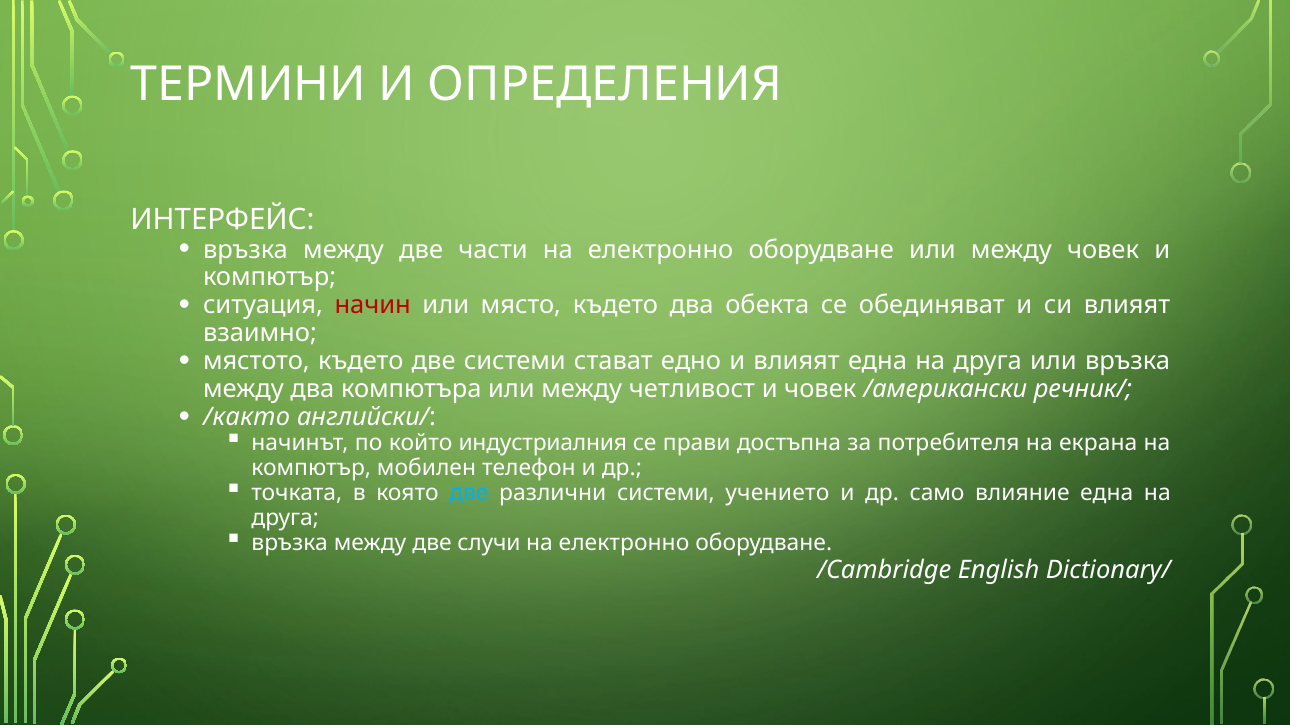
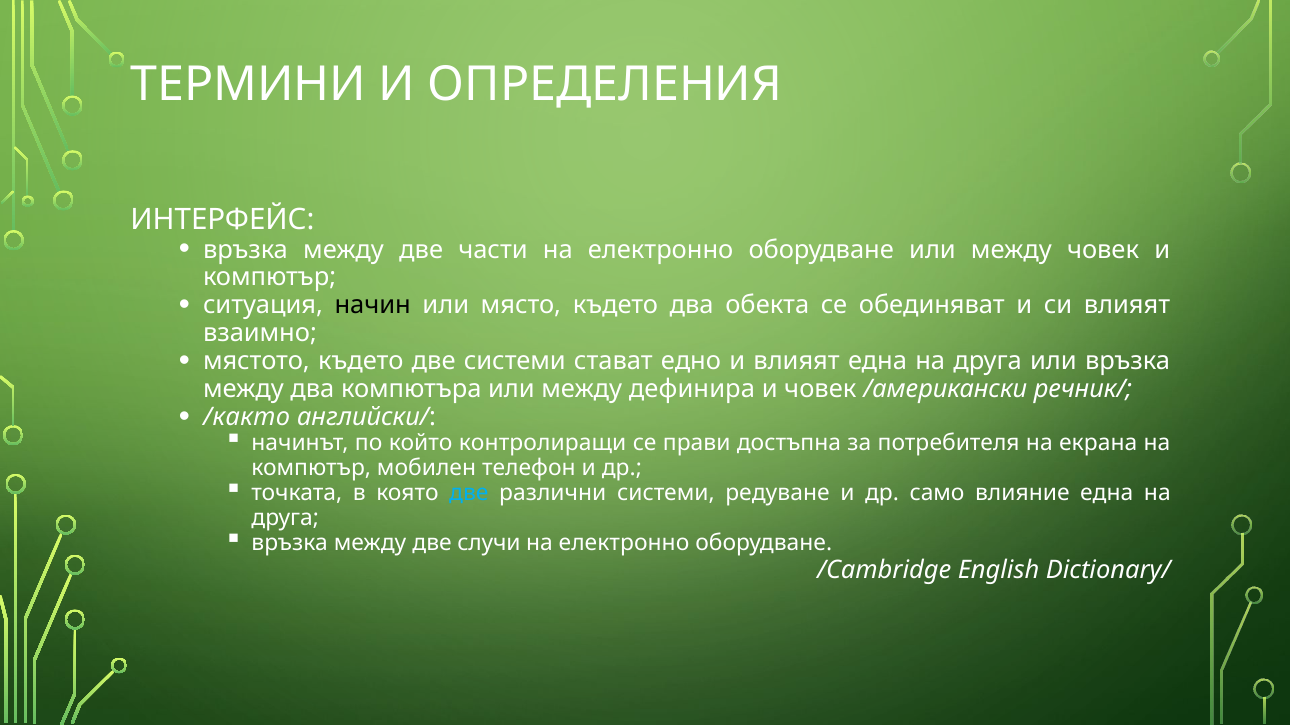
начин colour: red -> black
четливост: четливост -> дефинира
индустриалния: индустриалния -> контролиращи
учението: учението -> редуване
